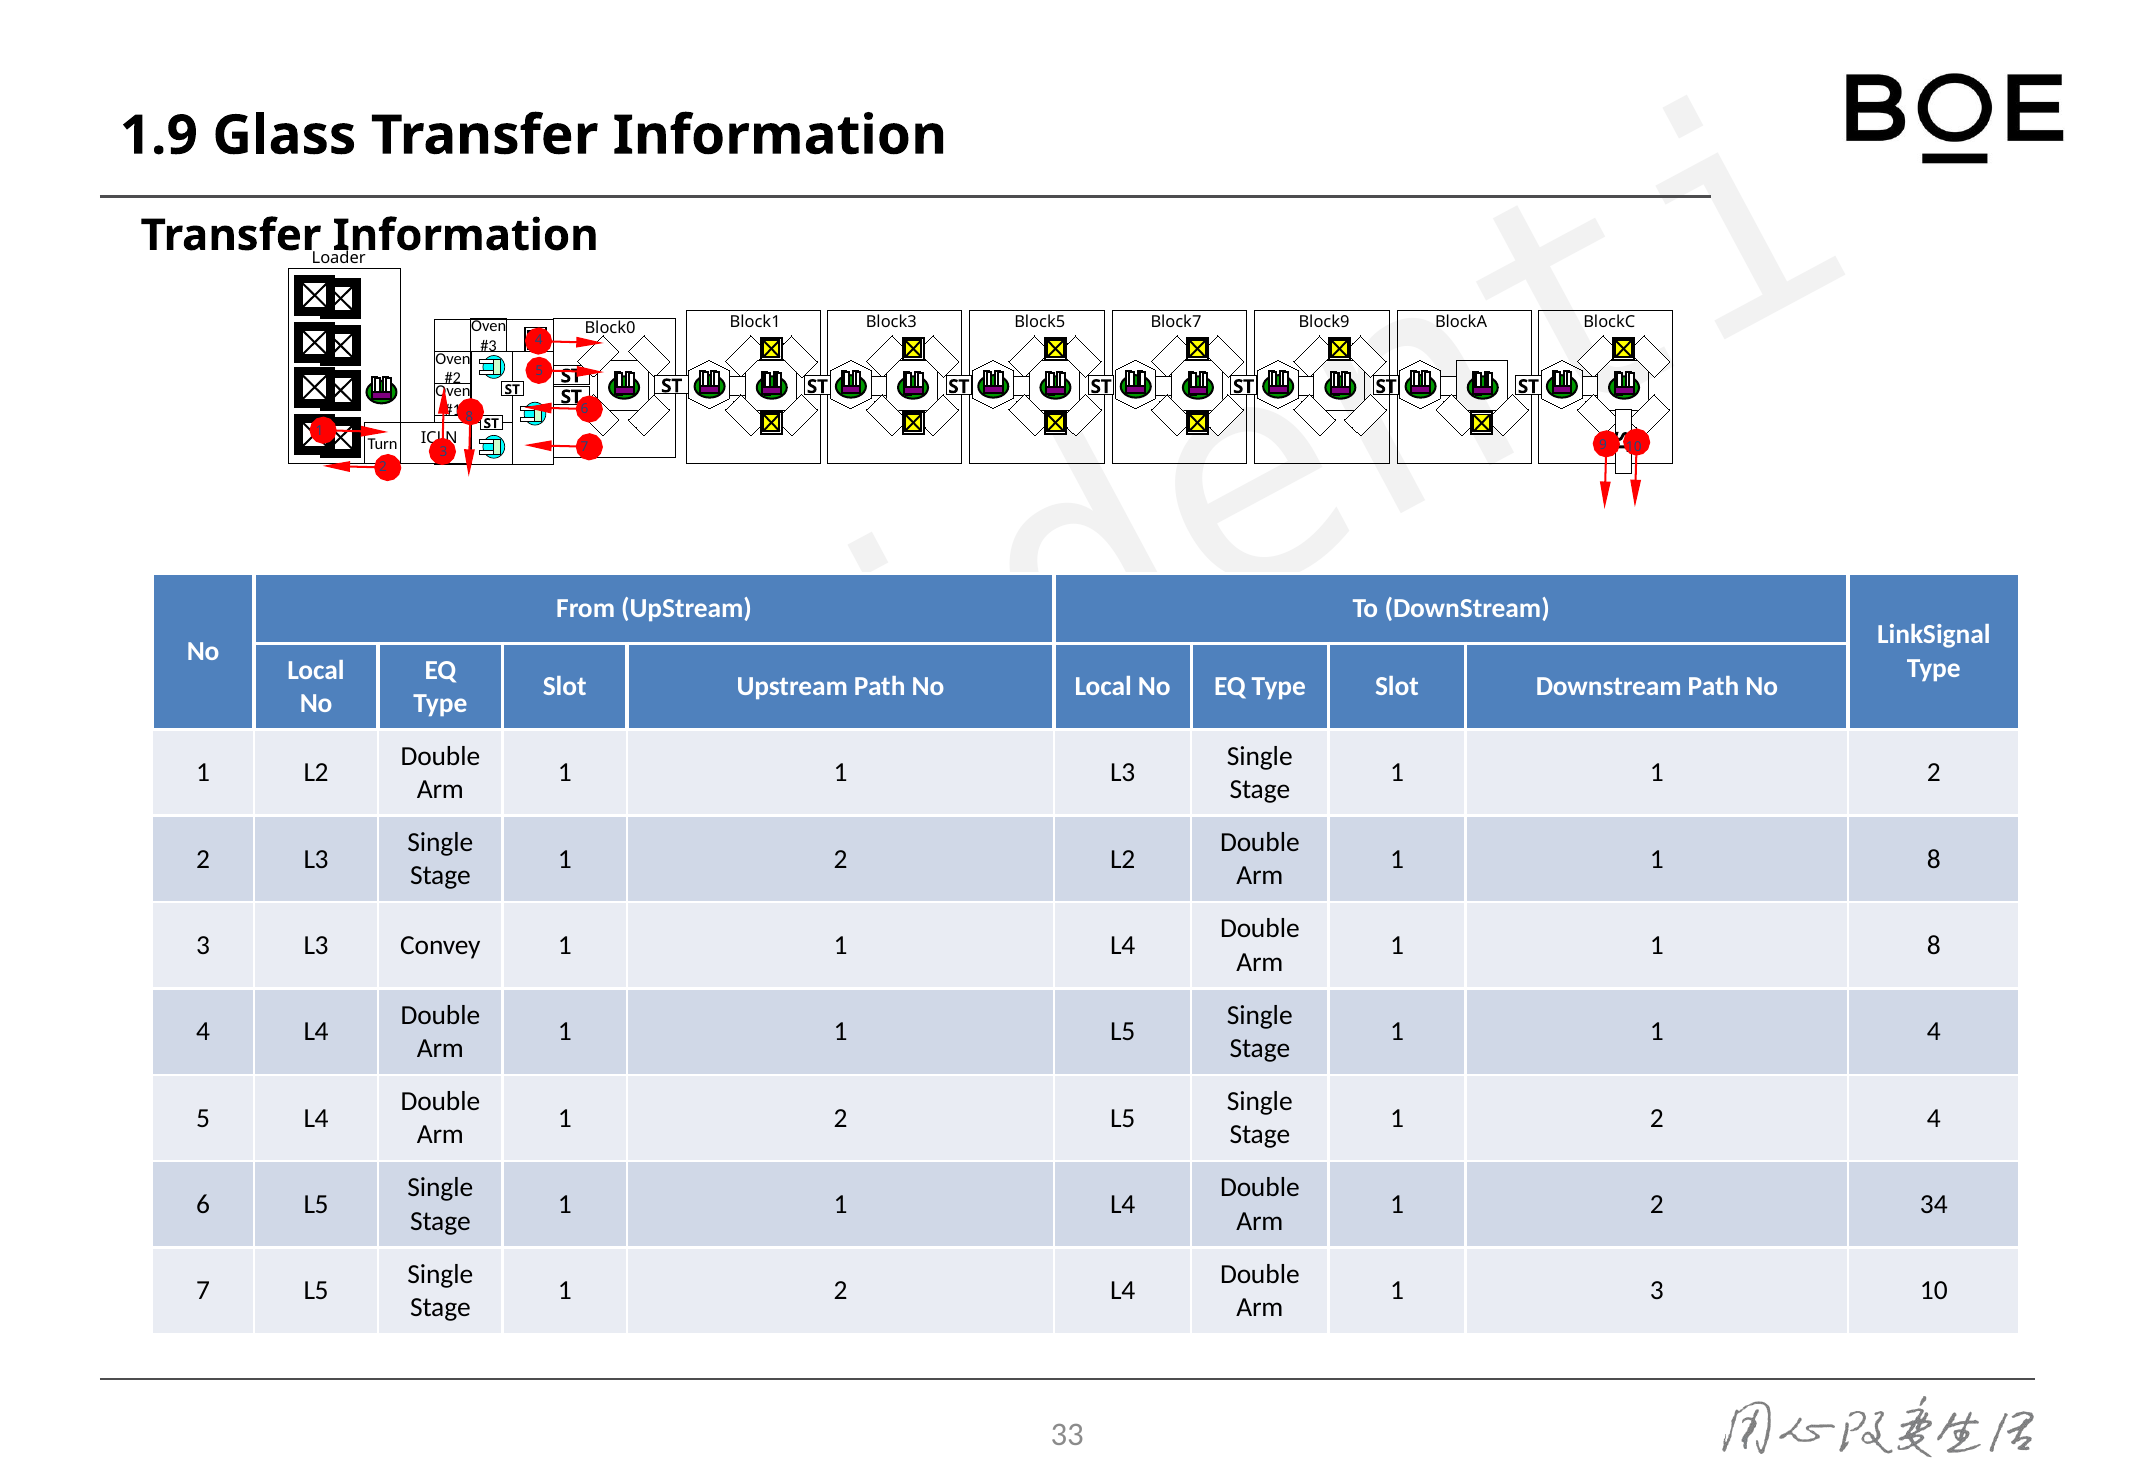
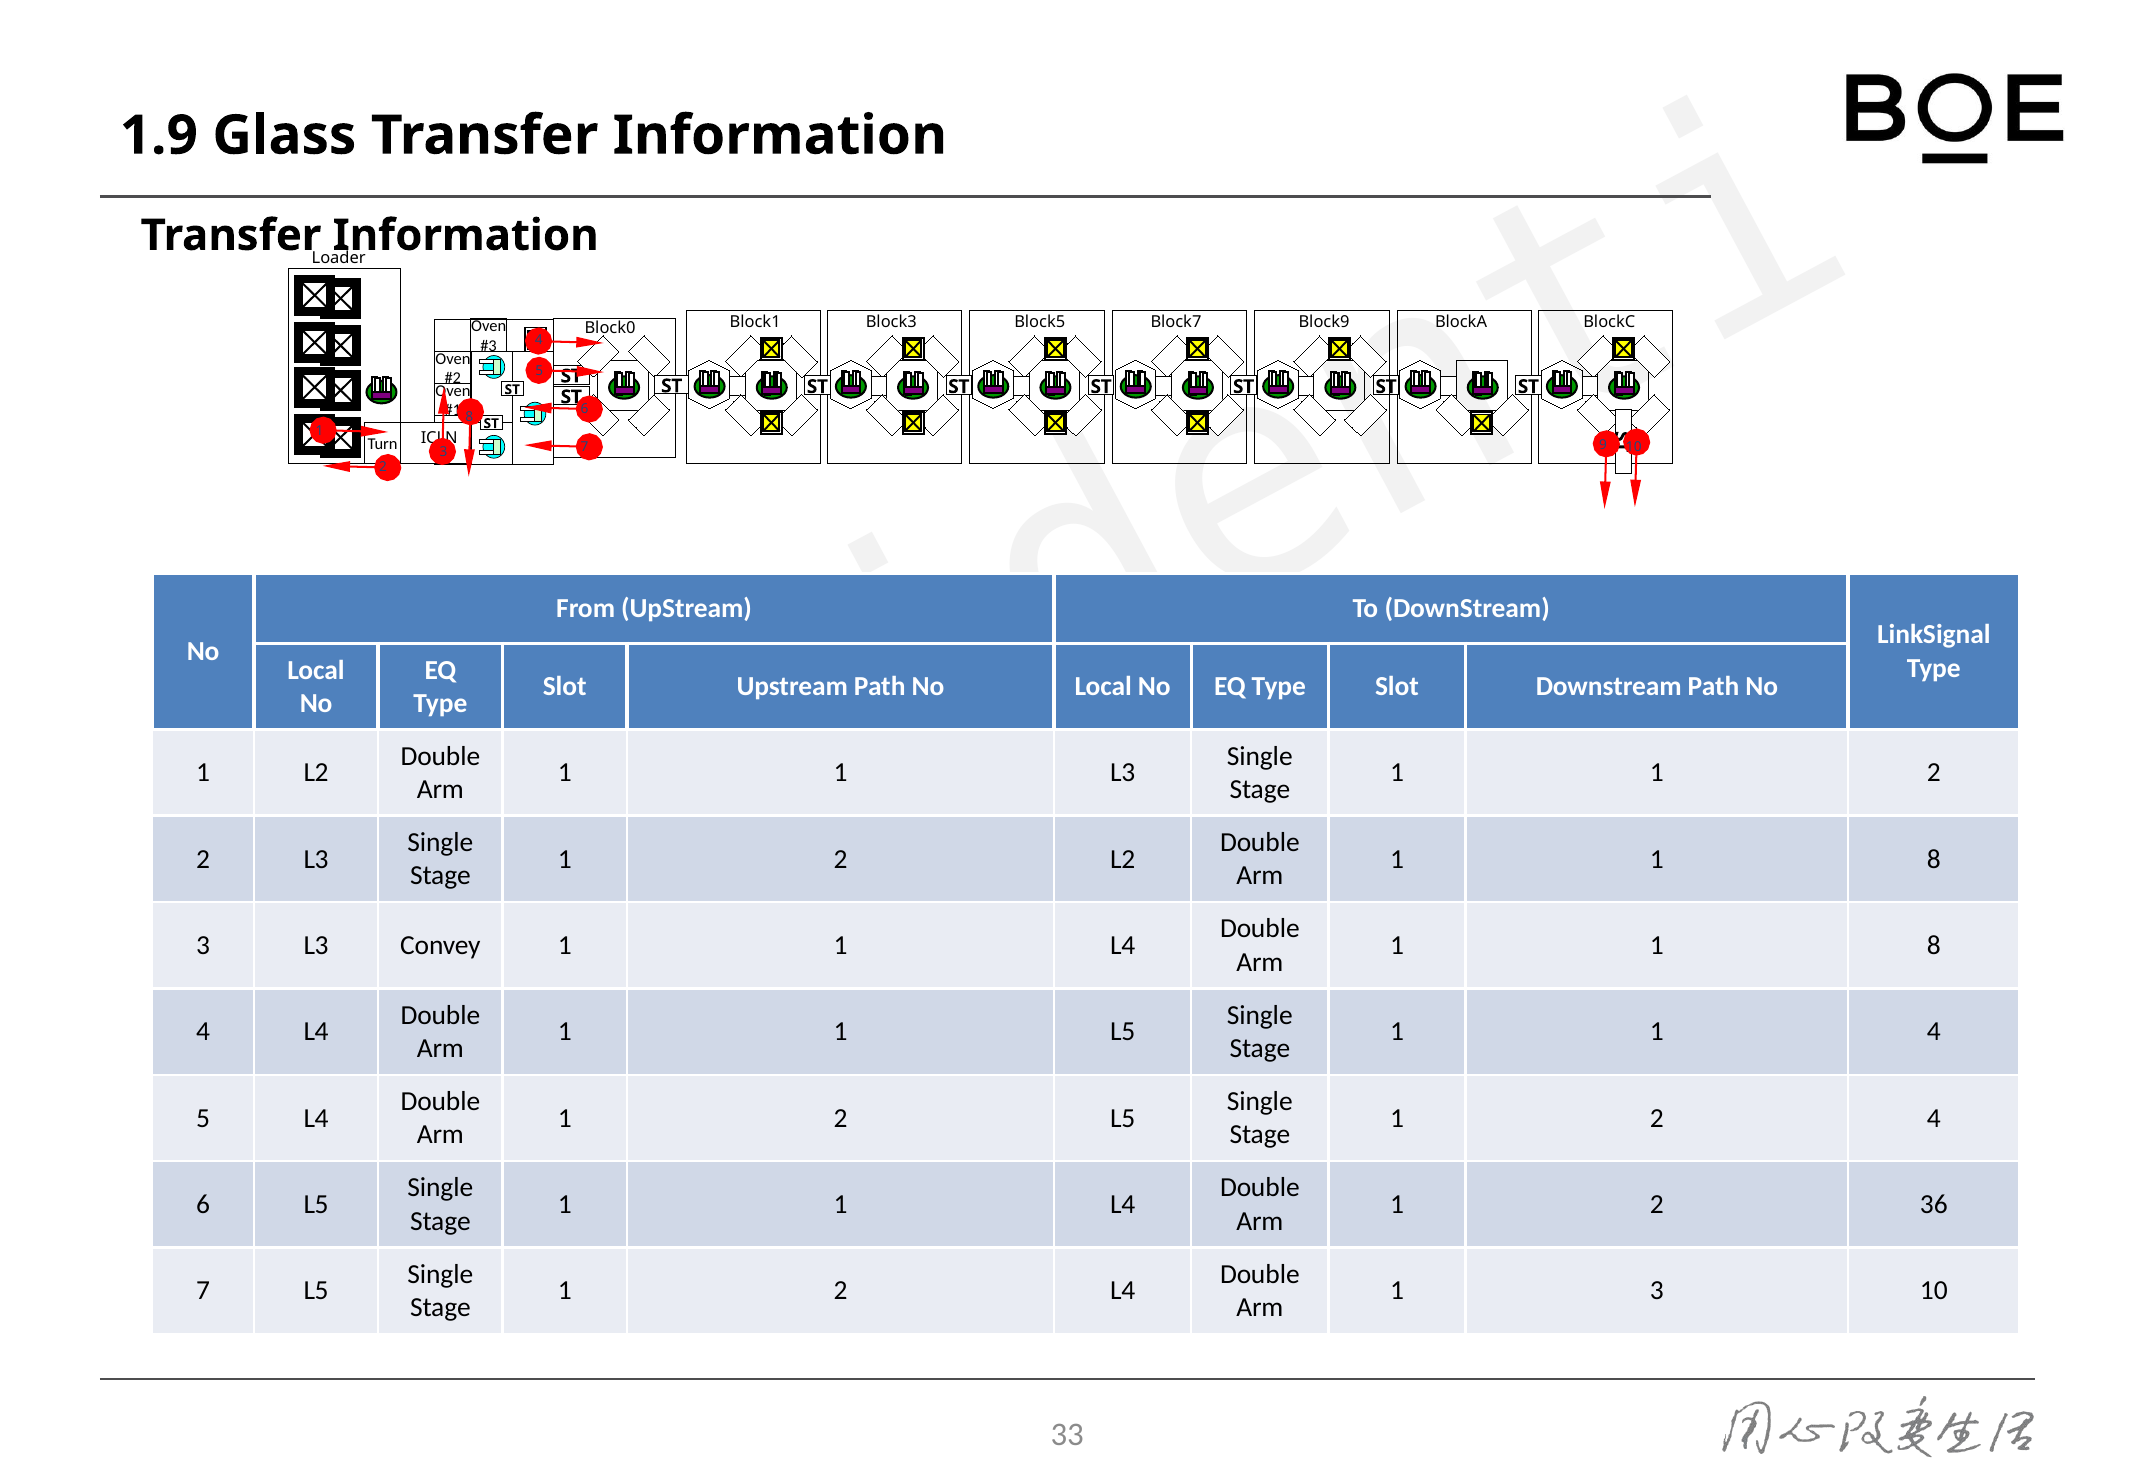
34: 34 -> 36
